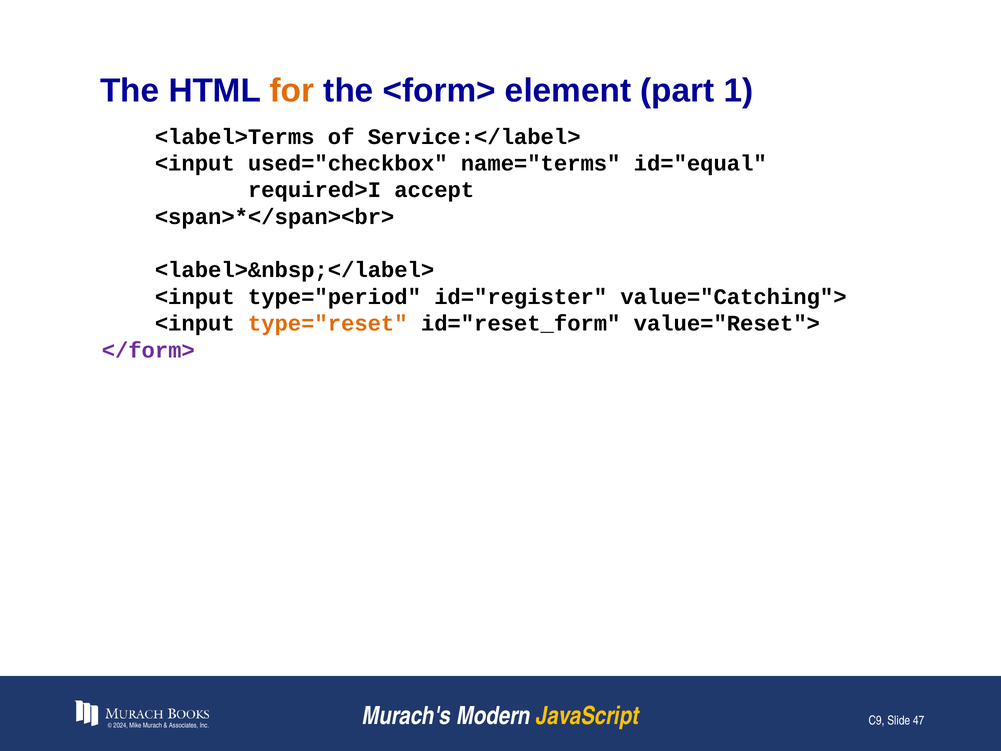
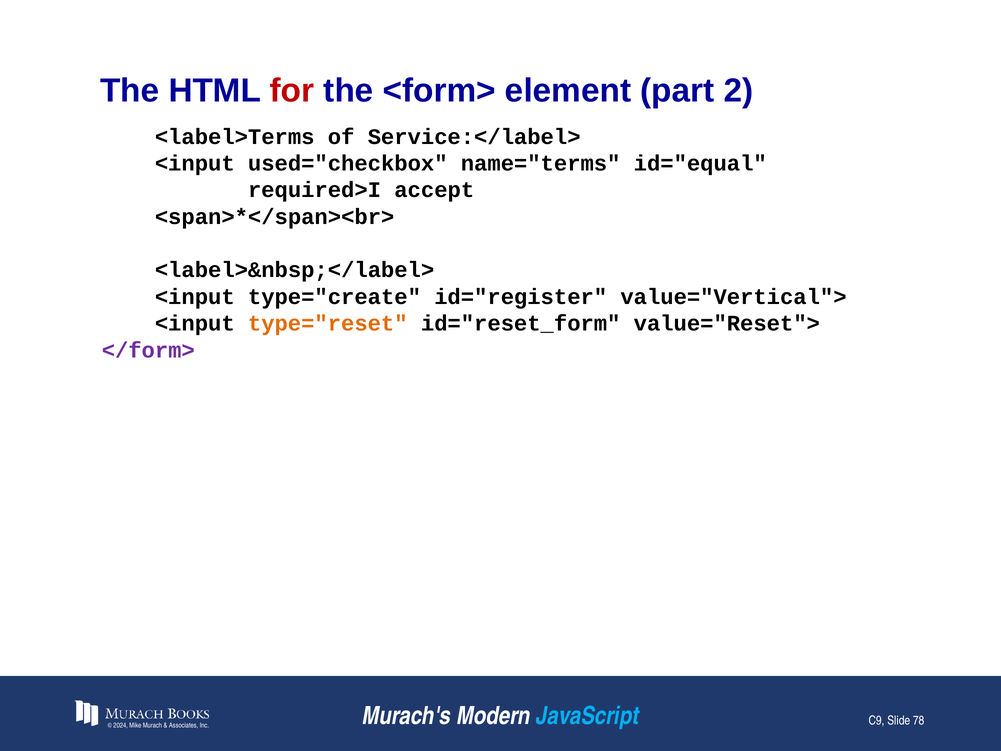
for colour: orange -> red
1: 1 -> 2
type="period: type="period -> type="create
value="Catching">: value="Catching"> -> value="Vertical">
JavaScript colour: yellow -> light blue
47: 47 -> 78
